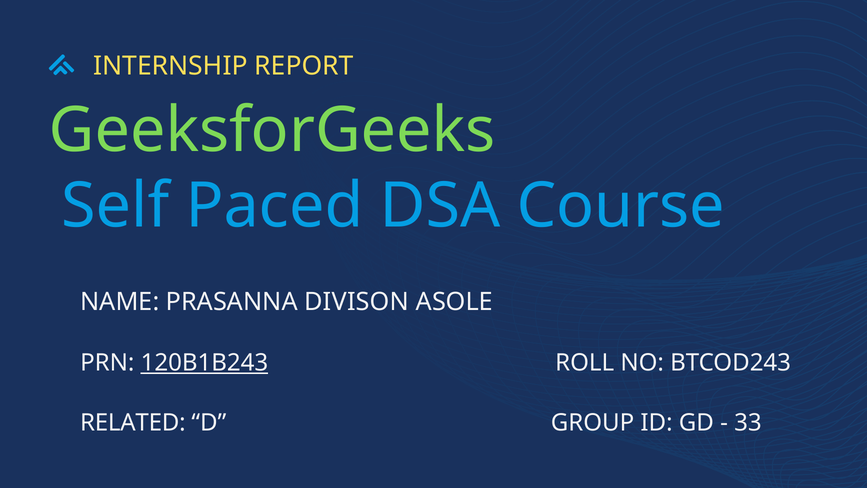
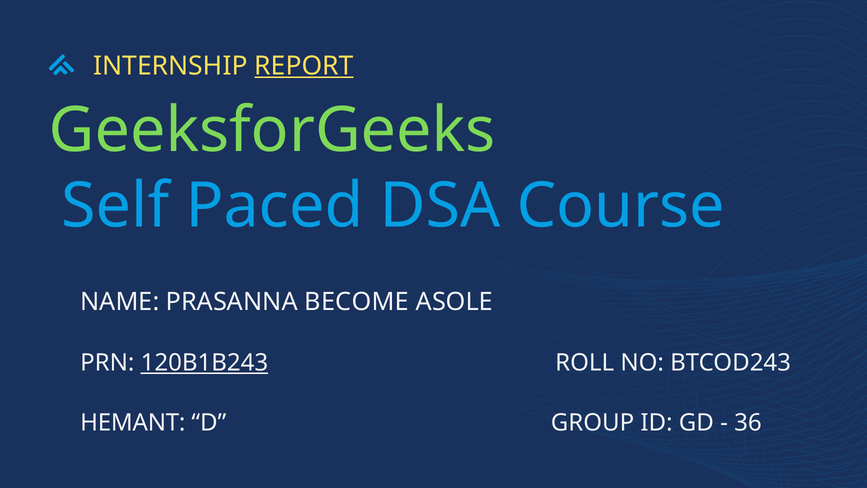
REPORT underline: none -> present
DIVISON: DIVISON -> BECOME
RELATED: RELATED -> HEMANT
33: 33 -> 36
